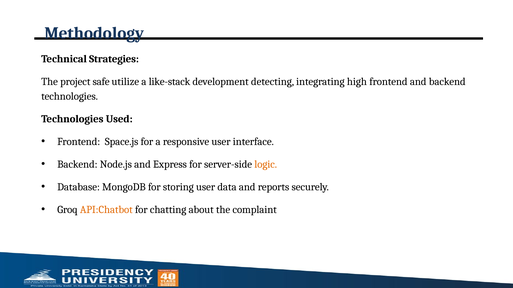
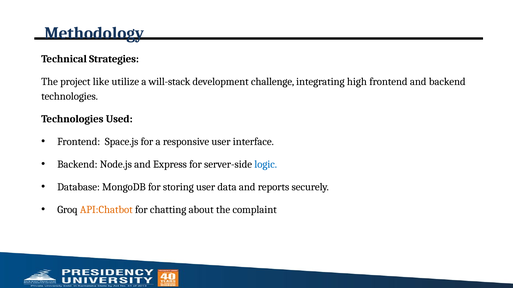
safe: safe -> like
like-stack: like-stack -> will-stack
detecting: detecting -> challenge
logic colour: orange -> blue
